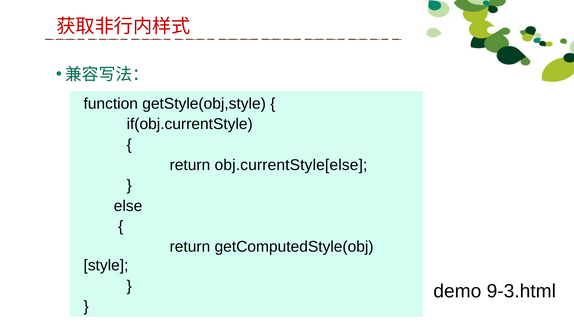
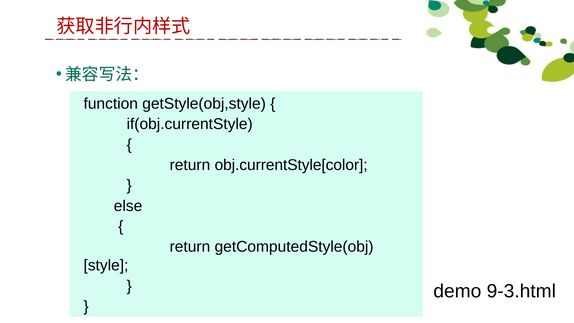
obj.currentStyle[else: obj.currentStyle[else -> obj.currentStyle[color
